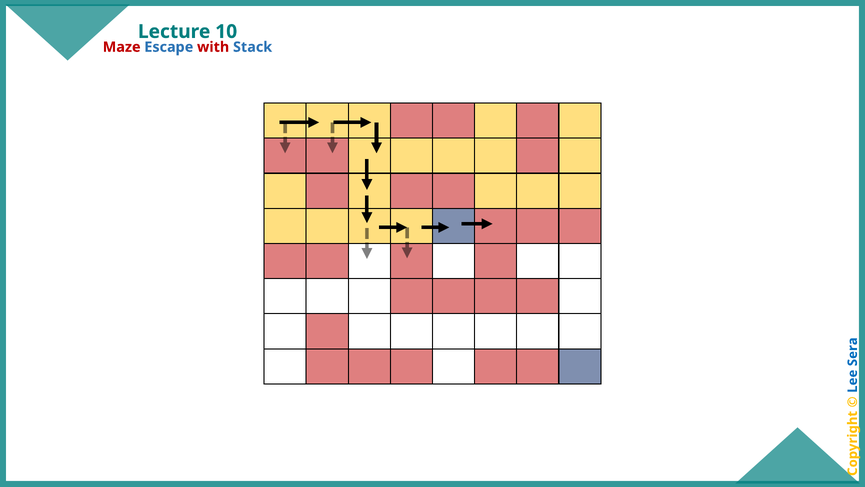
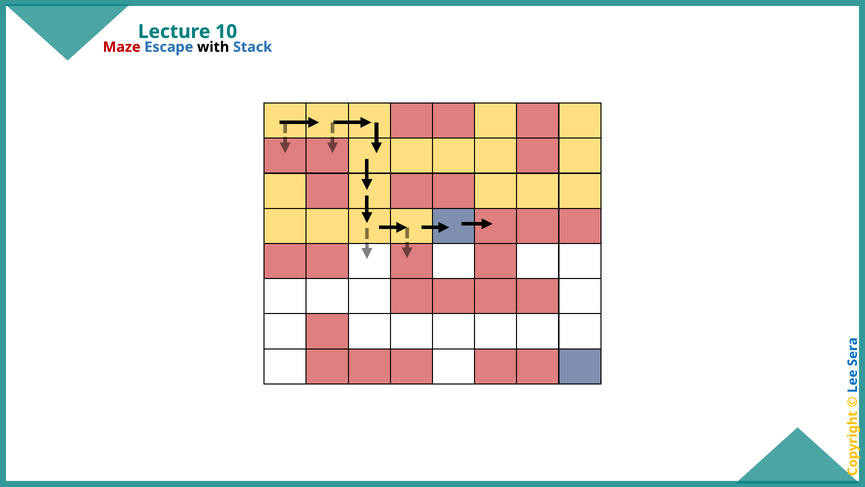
with colour: red -> black
